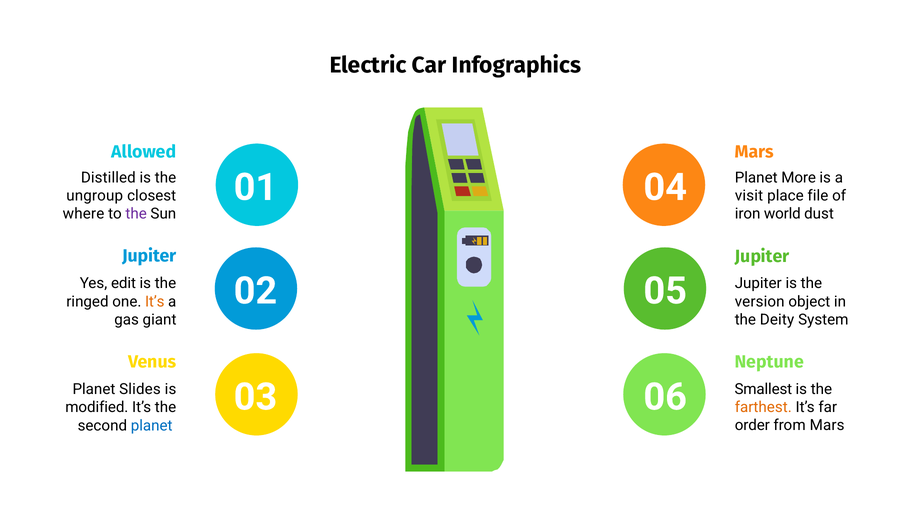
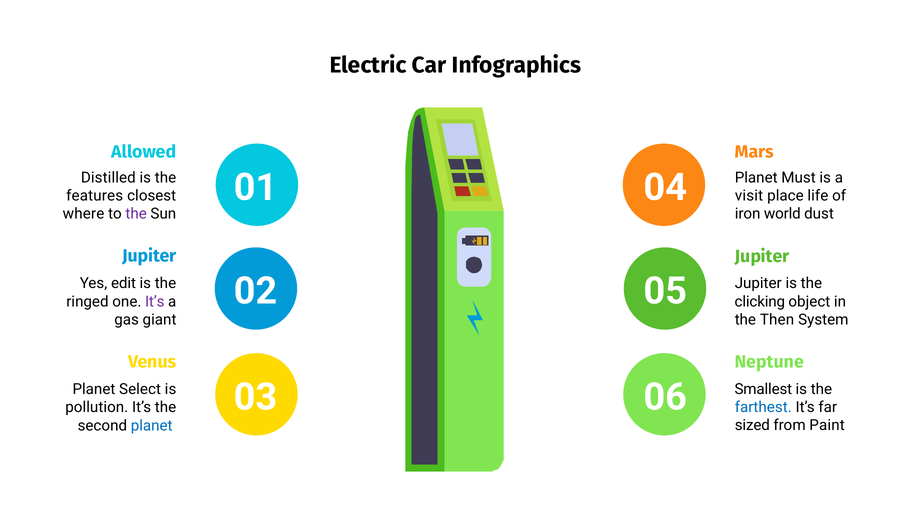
More: More -> Must
ungroup: ungroup -> features
file: file -> life
It’s at (155, 302) colour: orange -> purple
version: version -> clicking
Deity: Deity -> Then
Slides: Slides -> Select
farthest colour: orange -> blue
modified: modified -> pollution
order: order -> sized
from Mars: Mars -> Paint
